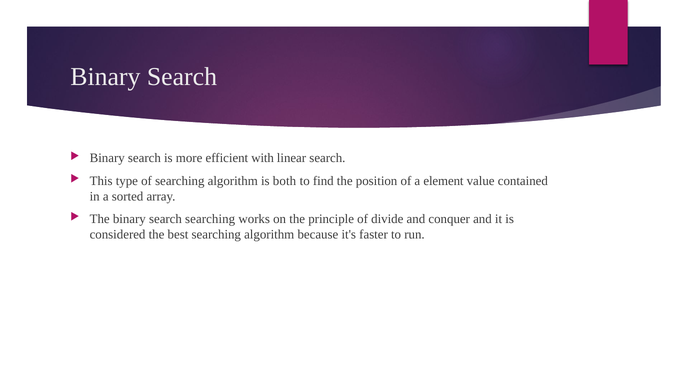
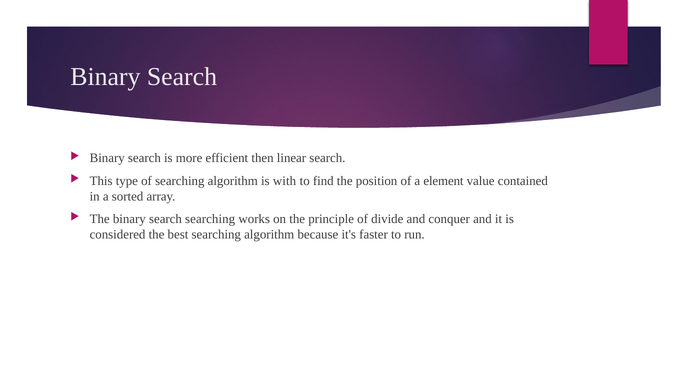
with: with -> then
both: both -> with
